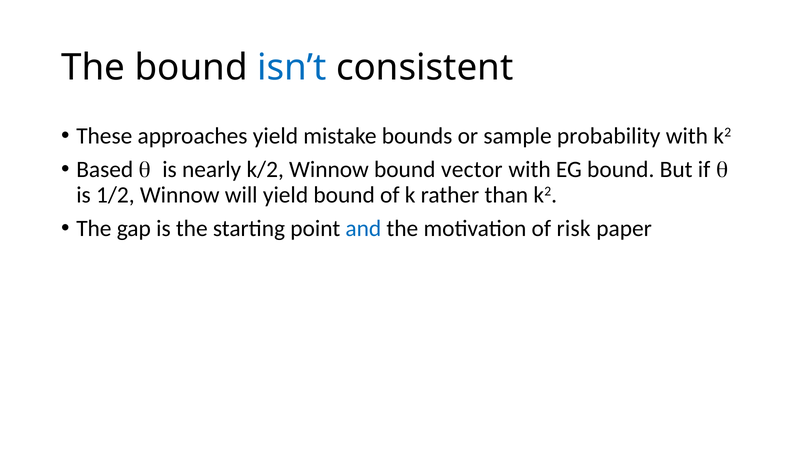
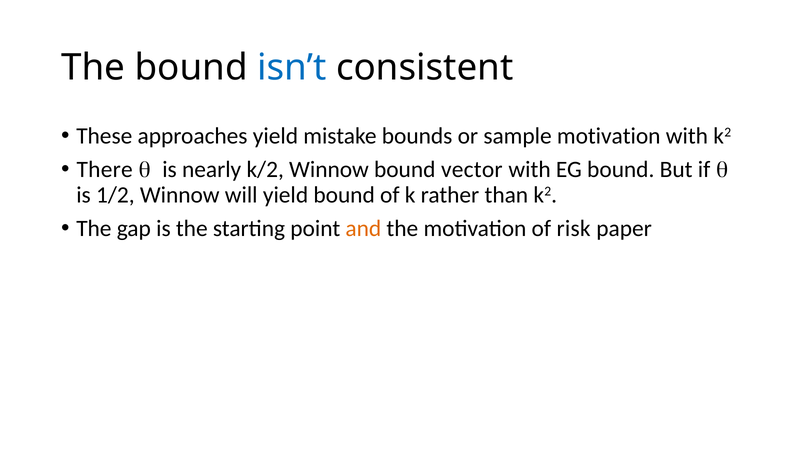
sample probability: probability -> motivation
Based: Based -> There
and colour: blue -> orange
